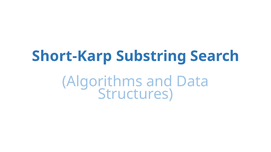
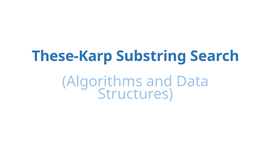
Short-Karp: Short-Karp -> These-Karp
